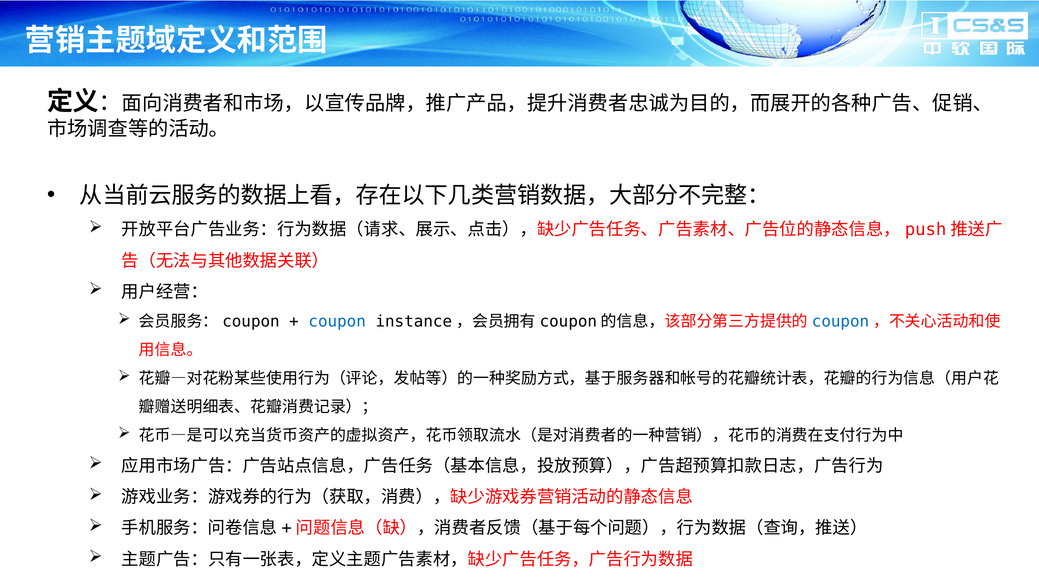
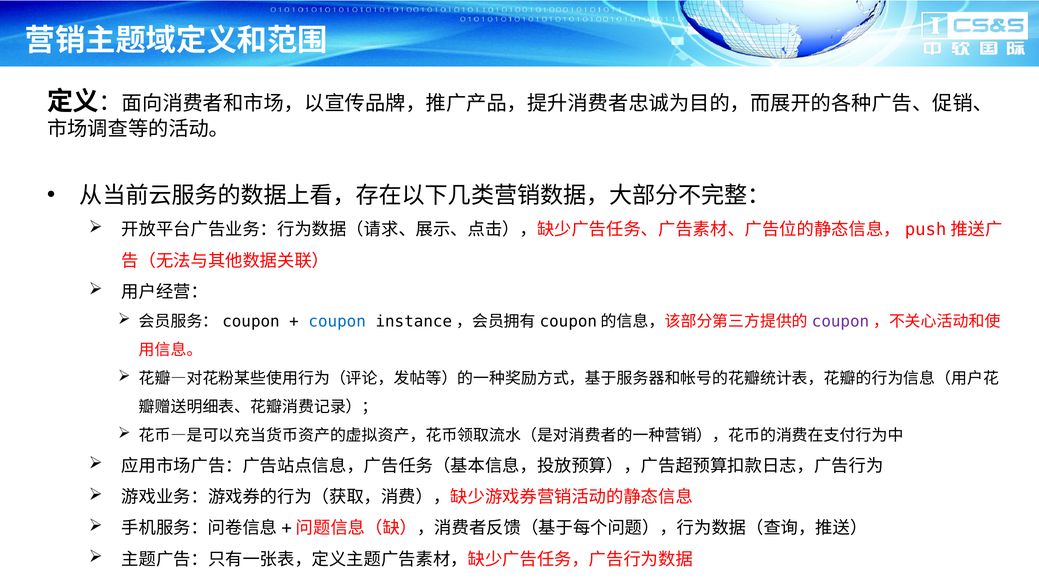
coupon at (841, 322) colour: blue -> purple
